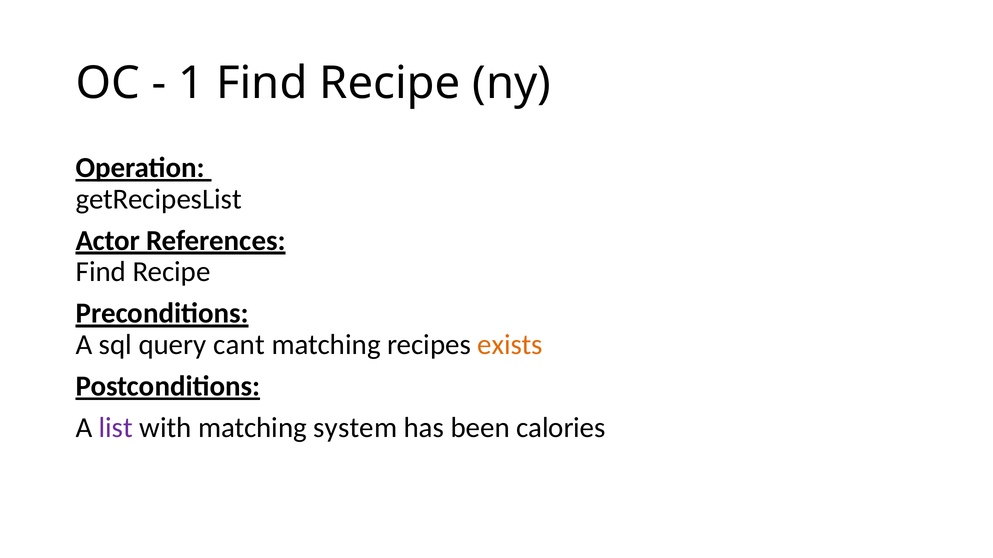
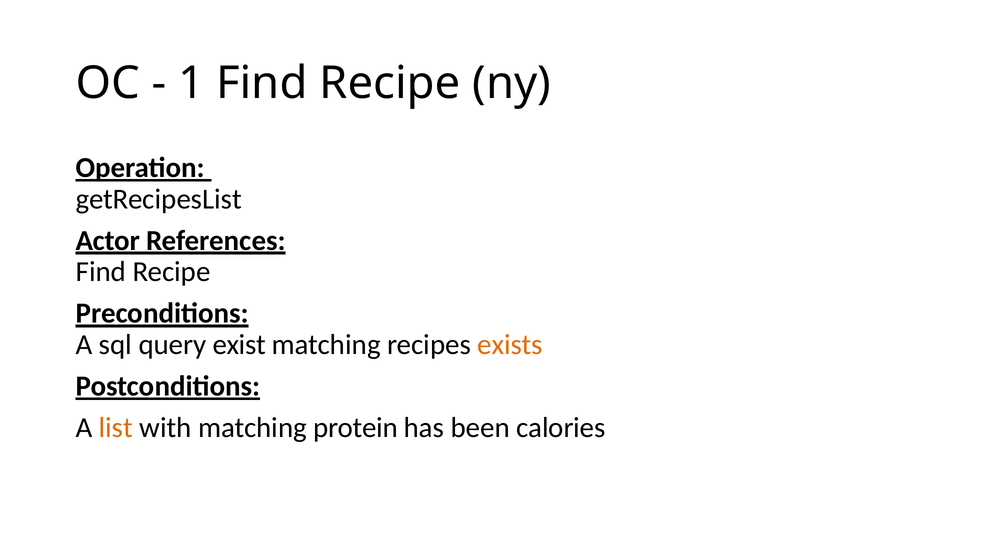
cant: cant -> exist
list colour: purple -> orange
system: system -> protein
